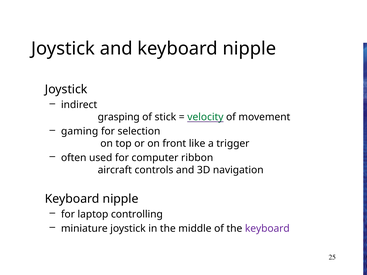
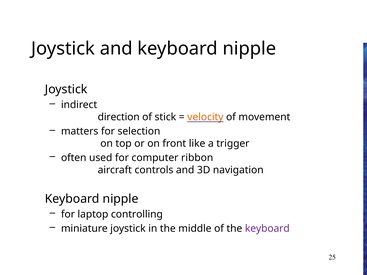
grasping: grasping -> direction
velocity colour: green -> orange
gaming: gaming -> matters
